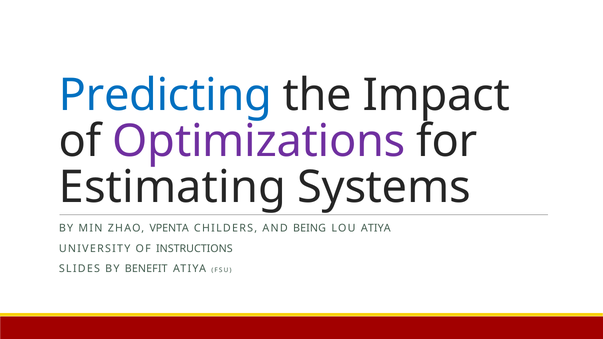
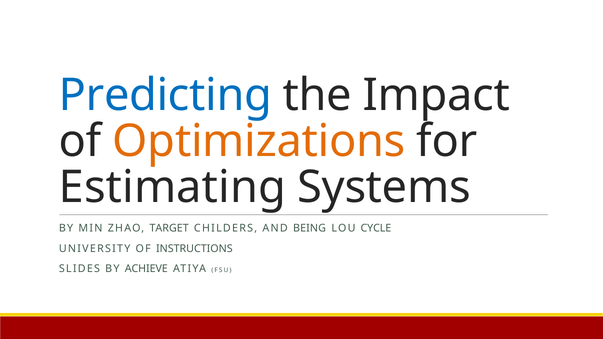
Optimizations colour: purple -> orange
VPENTA: VPENTA -> TARGET
LOU ATIYA: ATIYA -> CYCLE
BENEFIT: BENEFIT -> ACHIEVE
